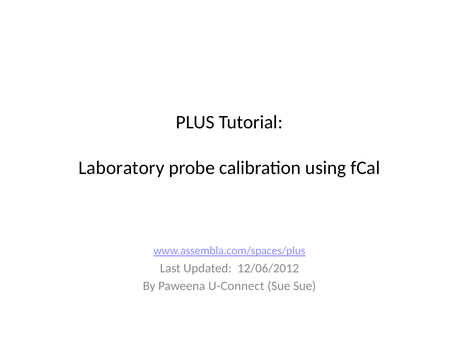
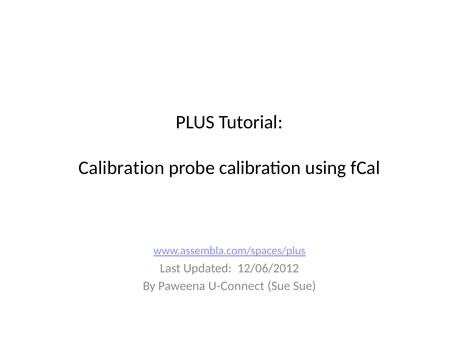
Laboratory at (121, 168): Laboratory -> Calibration
